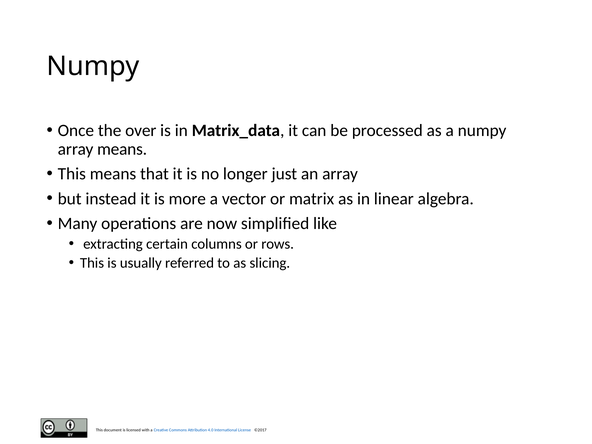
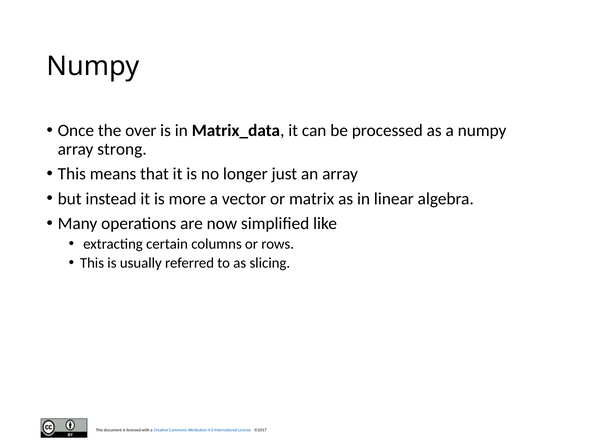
array means: means -> strong
